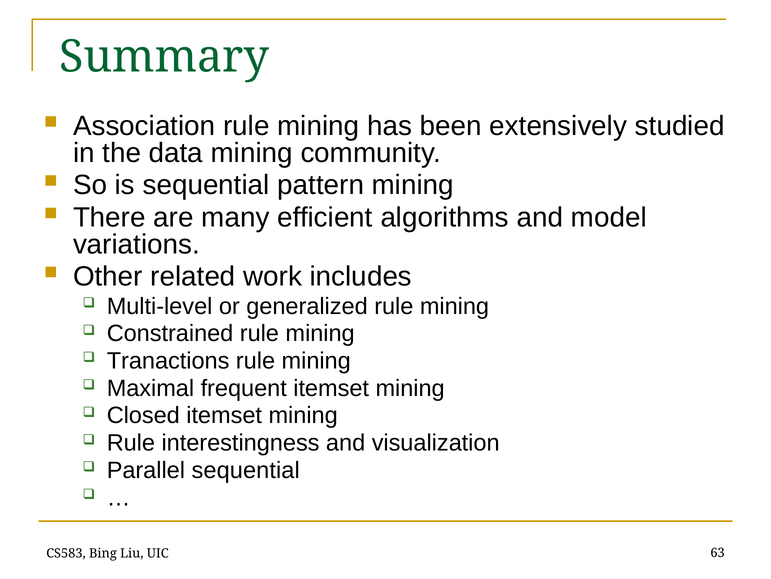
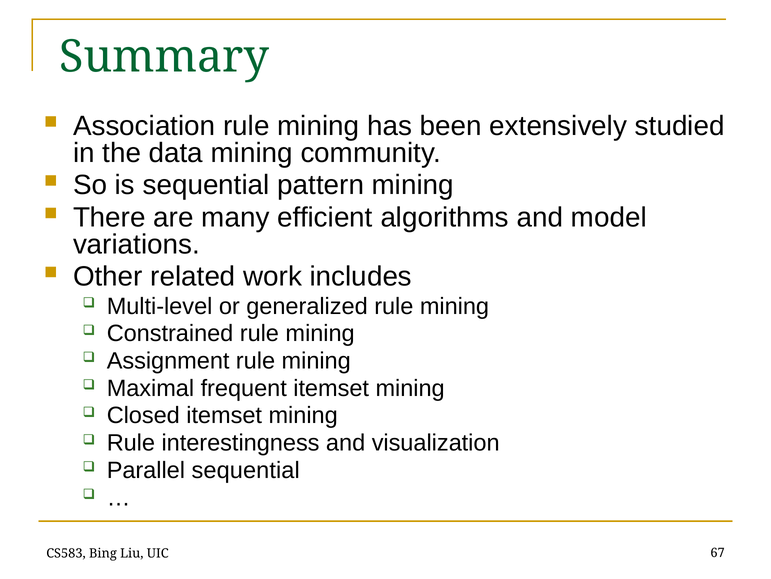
Tranactions: Tranactions -> Assignment
63: 63 -> 67
